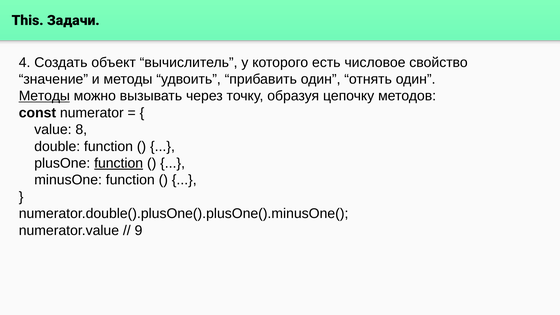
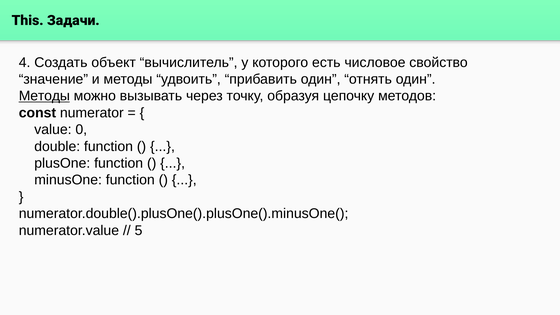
8: 8 -> 0
function at (119, 163) underline: present -> none
9: 9 -> 5
